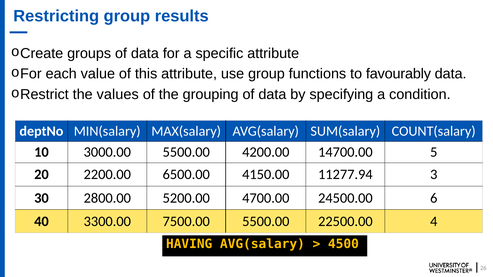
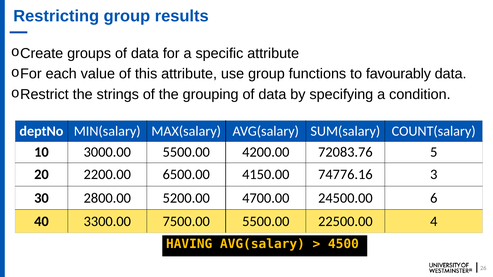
values: values -> strings
14700.00: 14700.00 -> 72083.76
11277.94: 11277.94 -> 74776.16
